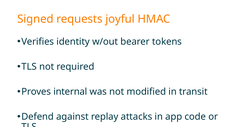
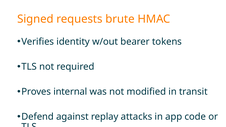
joyful: joyful -> brute
